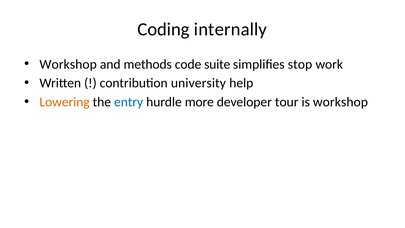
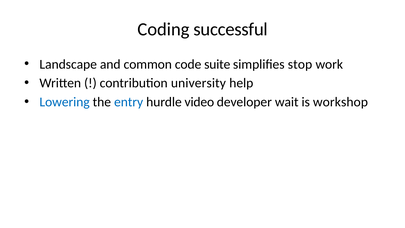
internally: internally -> successful
Workshop at (68, 64): Workshop -> Landscape
methods: methods -> common
Lowering colour: orange -> blue
more: more -> video
tour: tour -> wait
